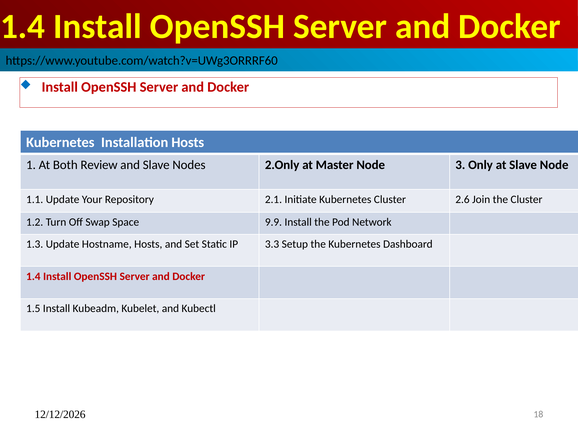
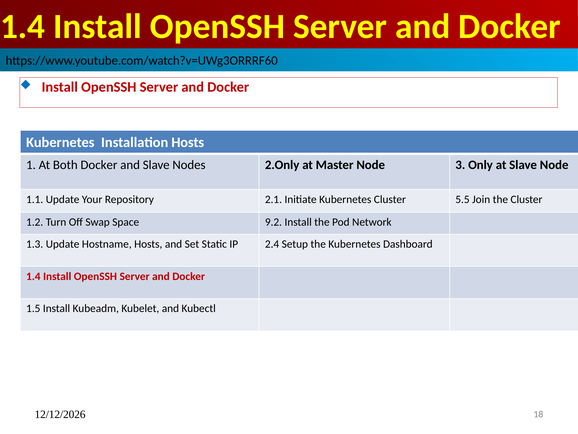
Both Review: Review -> Docker
2.6: 2.6 -> 5.5
9.9: 9.9 -> 9.2
3.3: 3.3 -> 2.4
